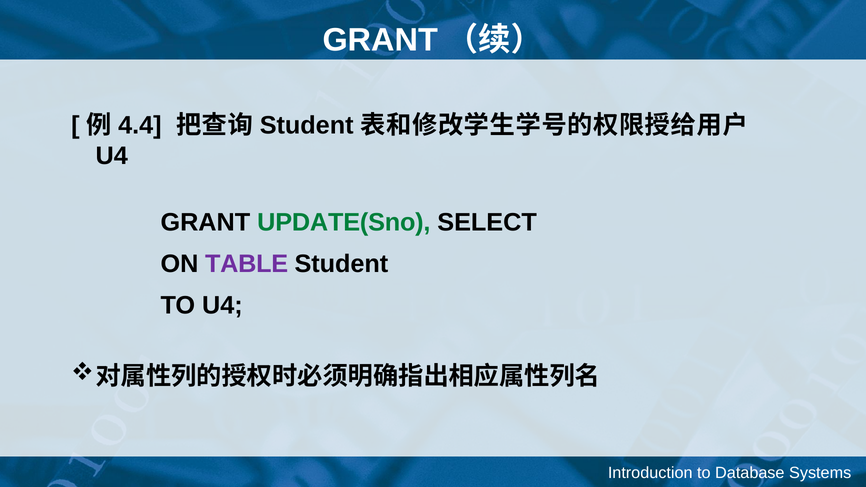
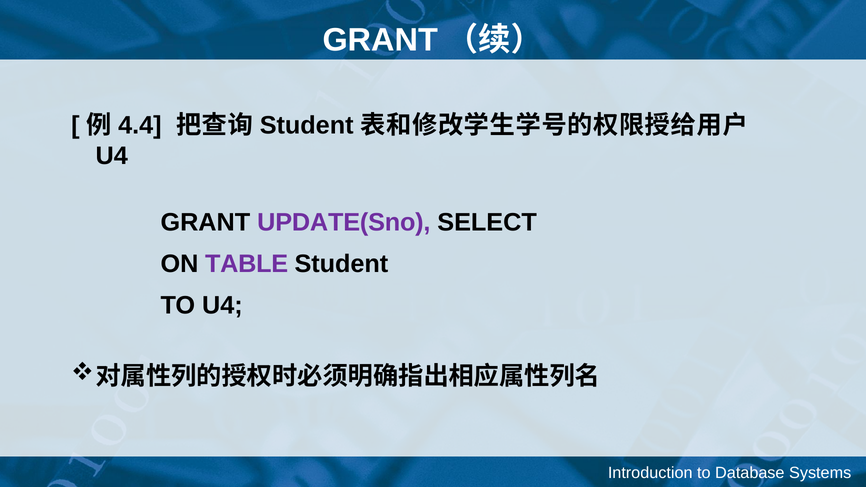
UPDATE(Sno colour: green -> purple
